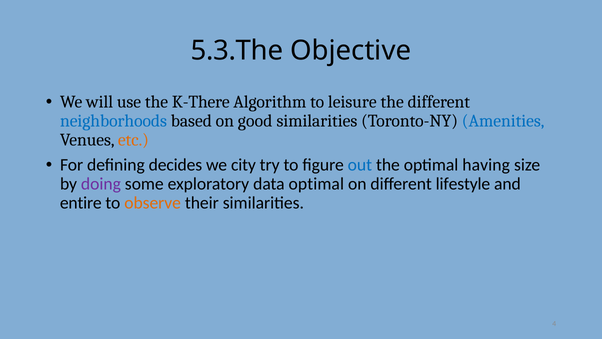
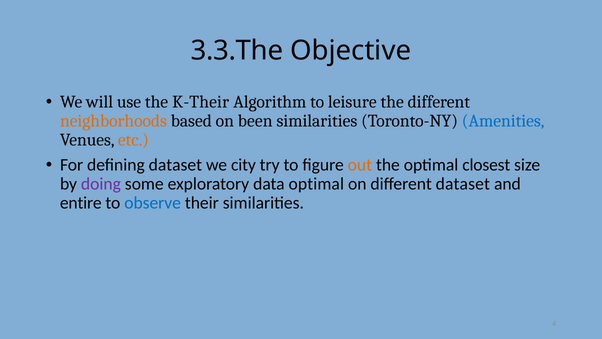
5.3.The: 5.3.The -> 3.3.The
K-There: K-There -> K-Their
neighborhoods colour: blue -> orange
good: good -> been
defining decides: decides -> dataset
out colour: blue -> orange
having: having -> closest
different lifestyle: lifestyle -> dataset
observe colour: orange -> blue
